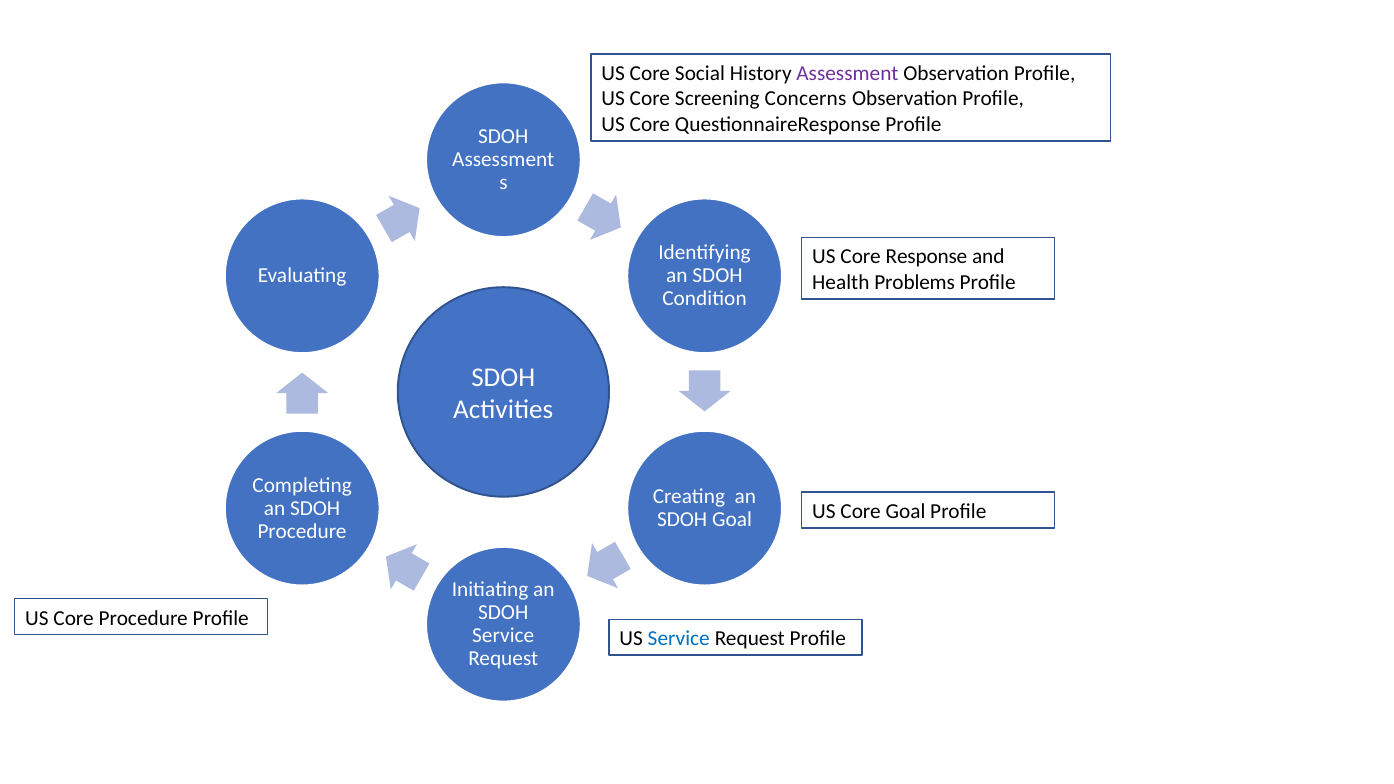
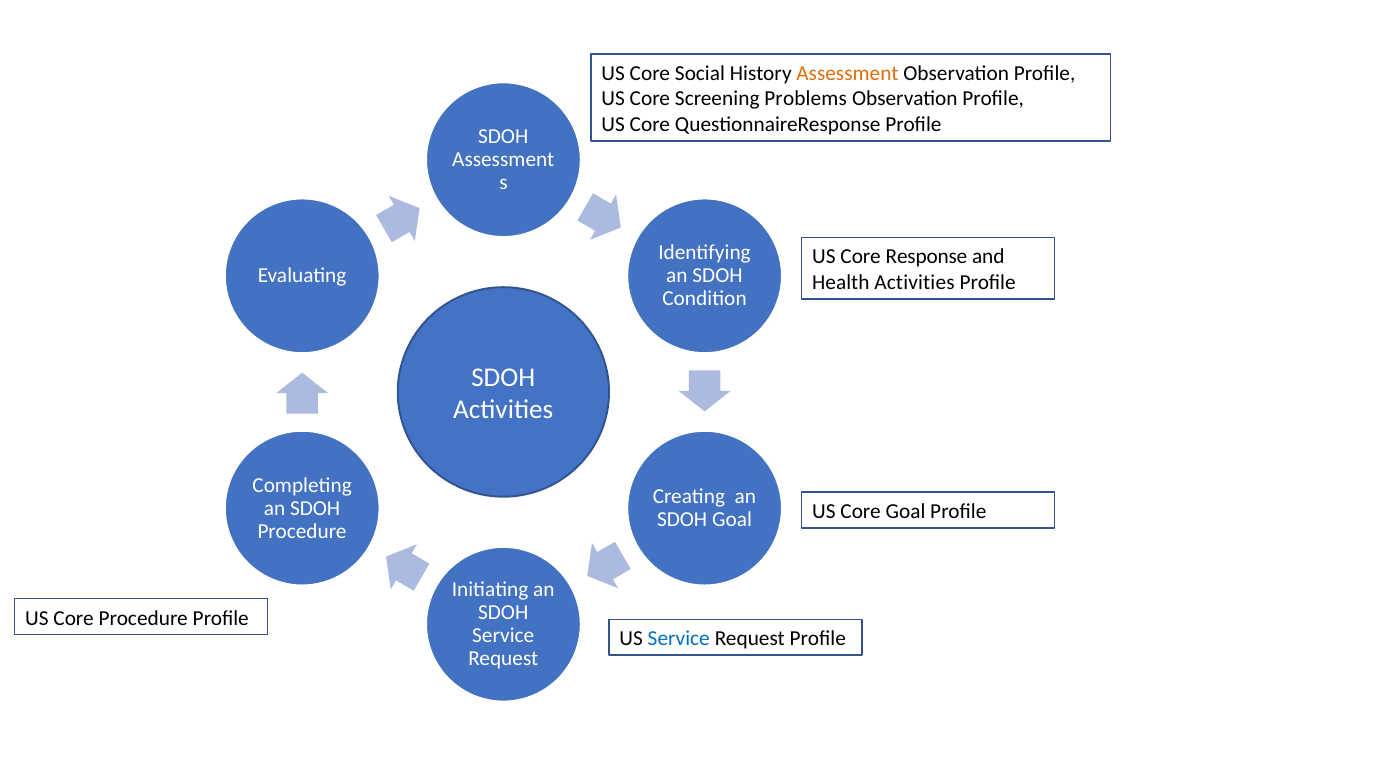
Assessment at (847, 73) colour: purple -> orange
Concerns: Concerns -> Problems
Health Problems: Problems -> Activities
